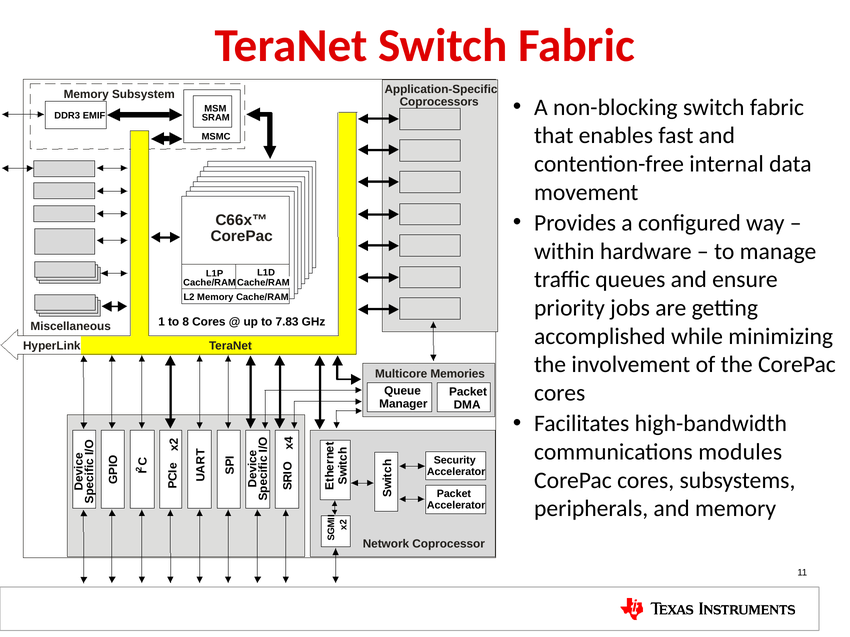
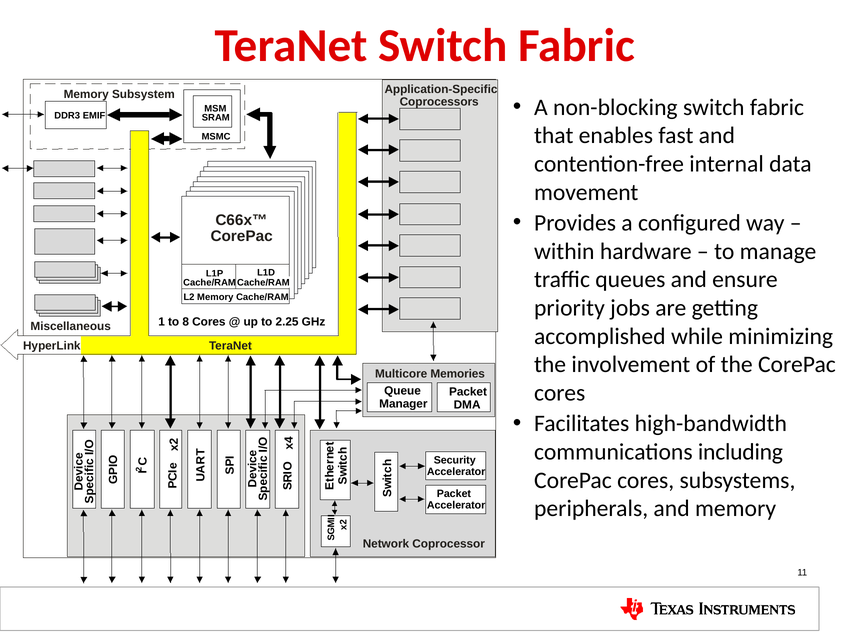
7.83: 7.83 -> 2.25
modules: modules -> including
